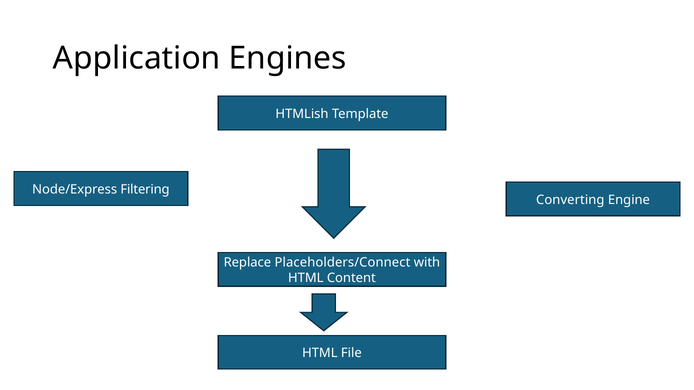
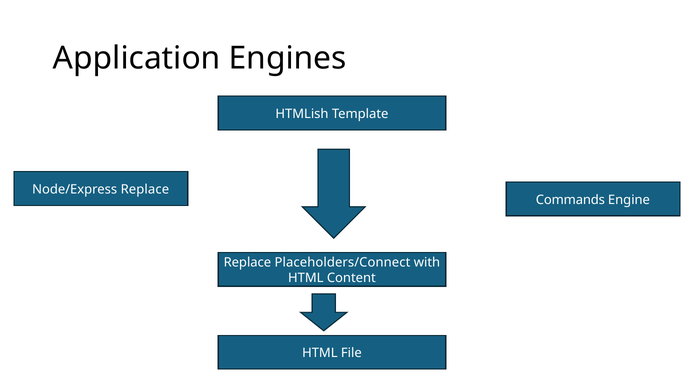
Node/Express Filtering: Filtering -> Replace
Converting: Converting -> Commands
